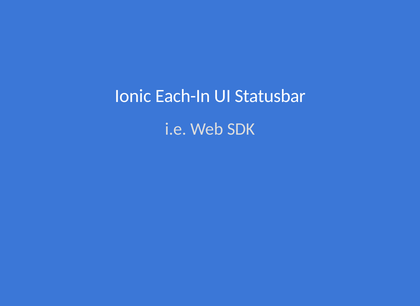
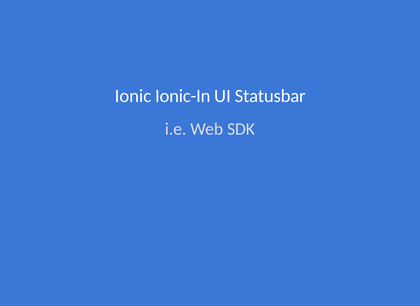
Each-In: Each-In -> Ionic-In
